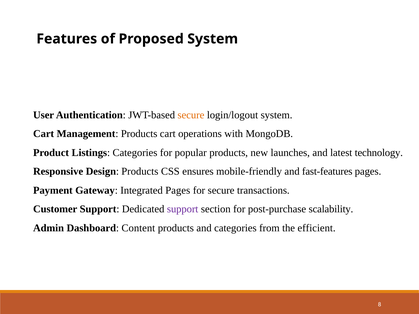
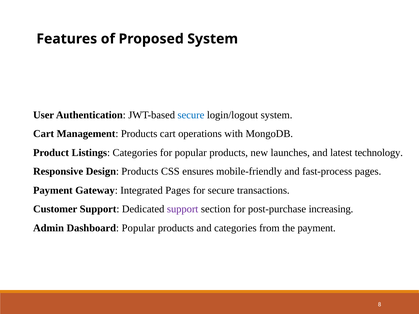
secure at (191, 115) colour: orange -> blue
fast-features: fast-features -> fast-process
scalability: scalability -> increasing
Dashboard Content: Content -> Popular
the efficient: efficient -> payment
